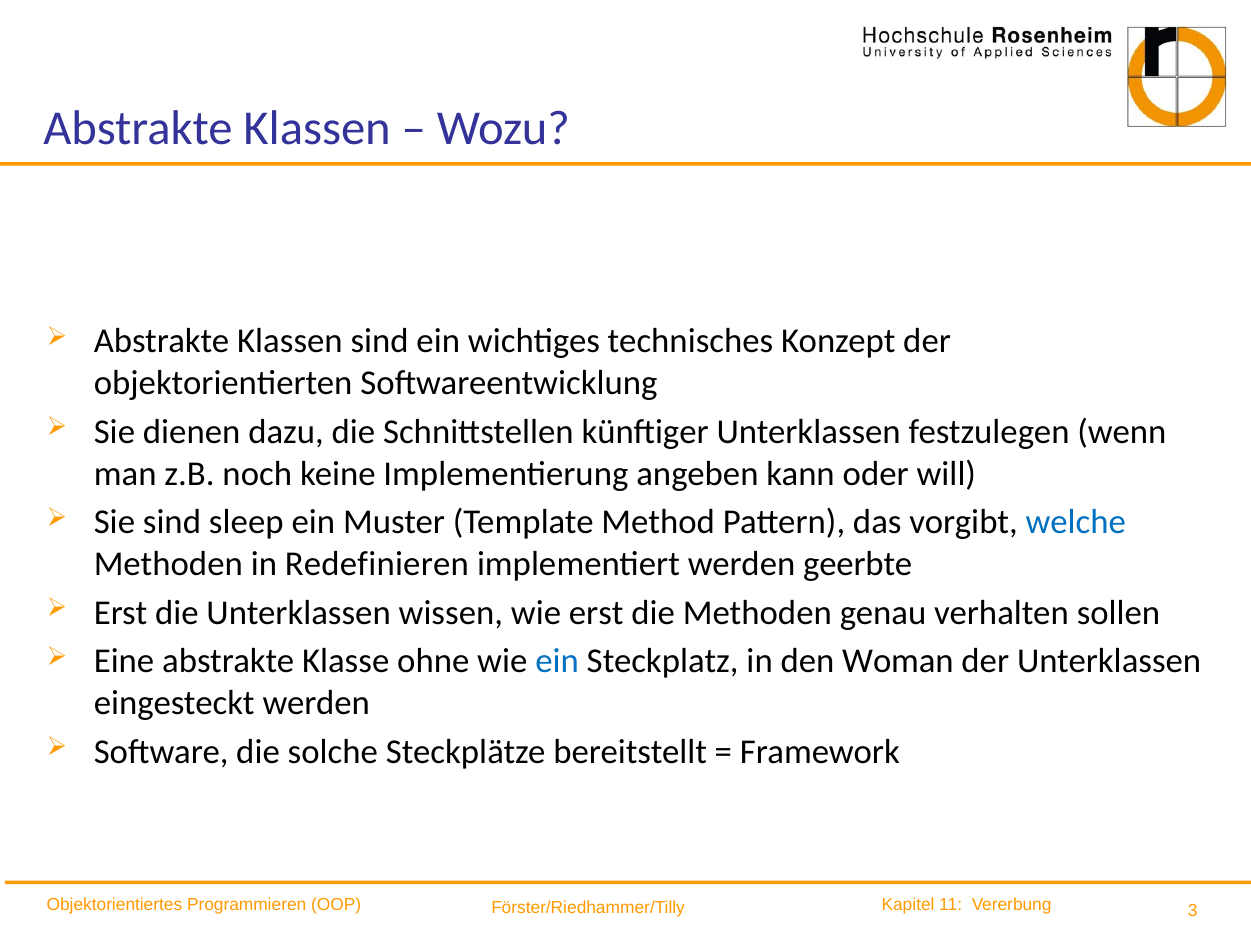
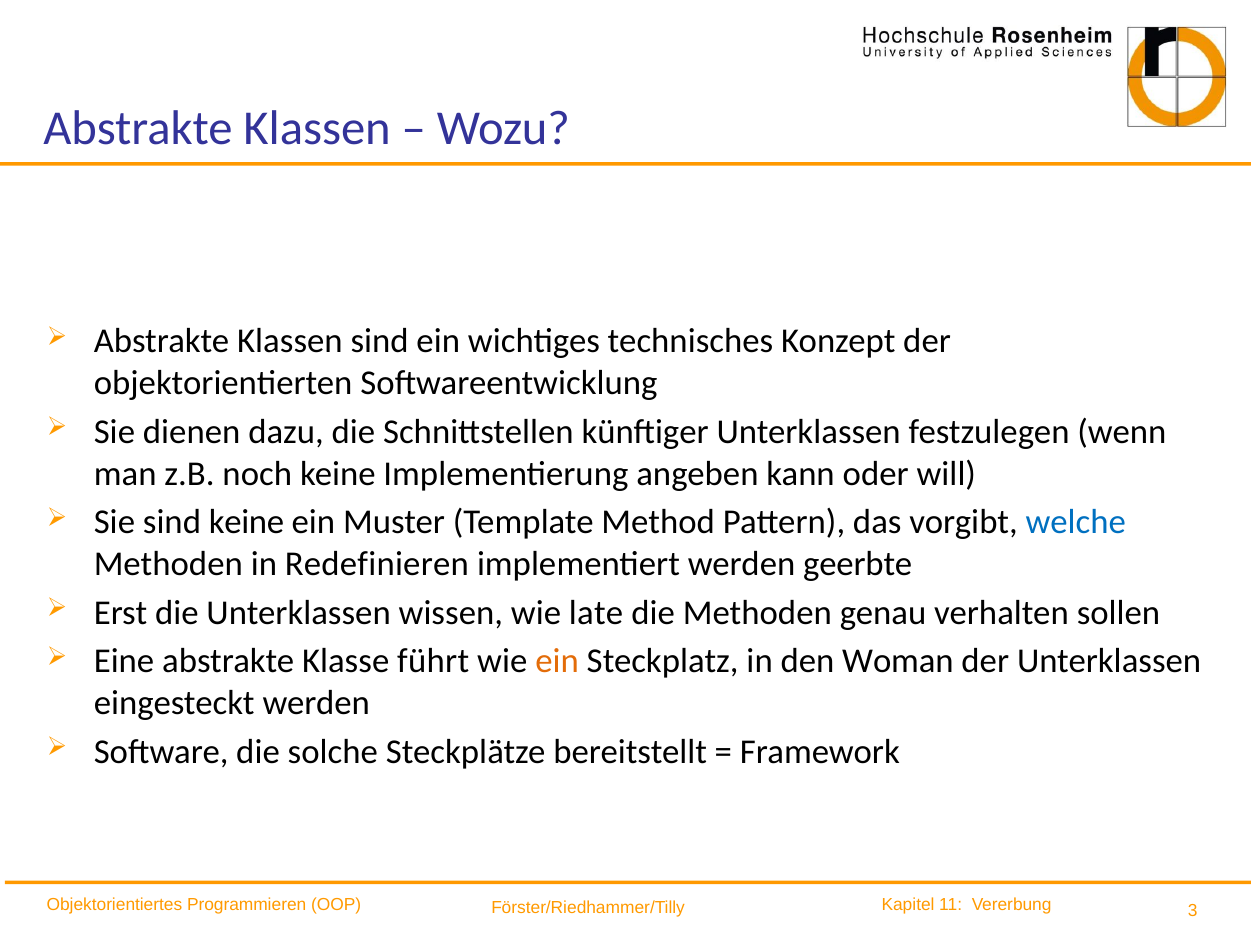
sind sleep: sleep -> keine
wie erst: erst -> late
ohne: ohne -> führt
ein at (557, 661) colour: blue -> orange
